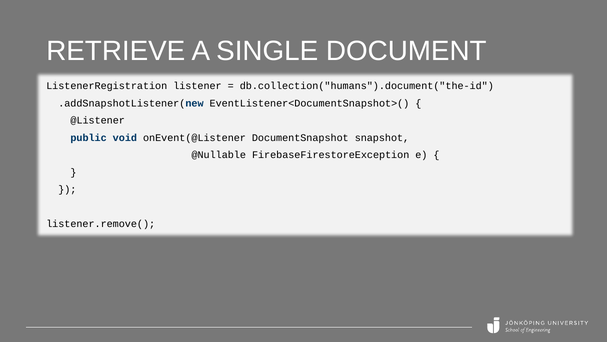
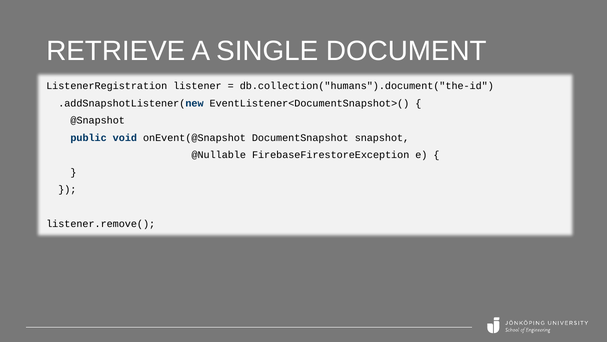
@Listener: @Listener -> @Snapshot
onEvent(@Listener: onEvent(@Listener -> onEvent(@Snapshot
